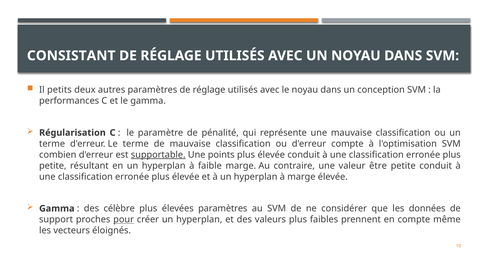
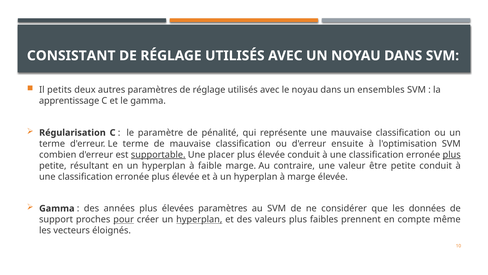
conception: conception -> ensembles
performances: performances -> apprentissage
d'erreur compte: compte -> ensuite
points: points -> placer
plus at (452, 154) underline: none -> present
célèbre: célèbre -> années
hyperplan at (199, 219) underline: none -> present
